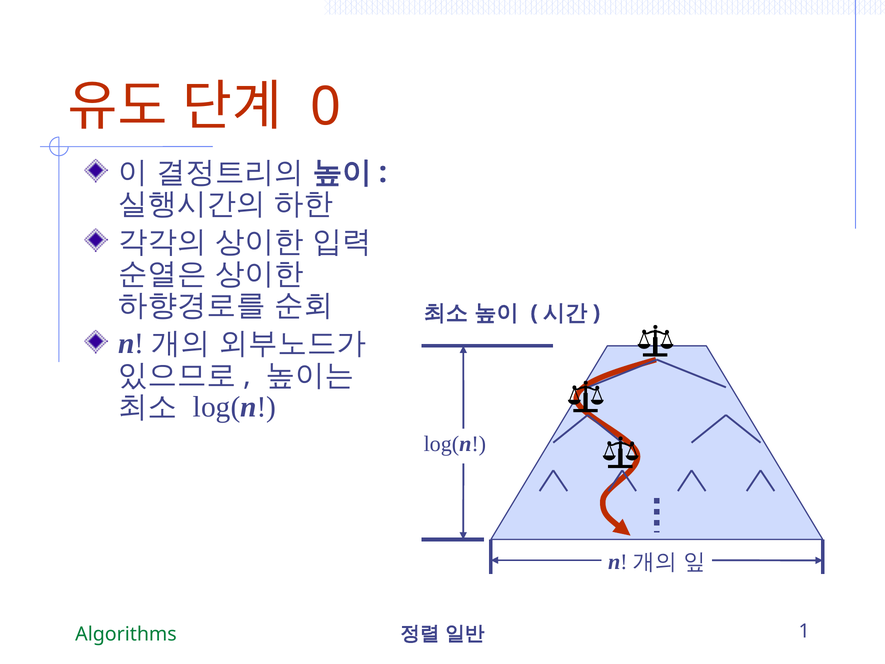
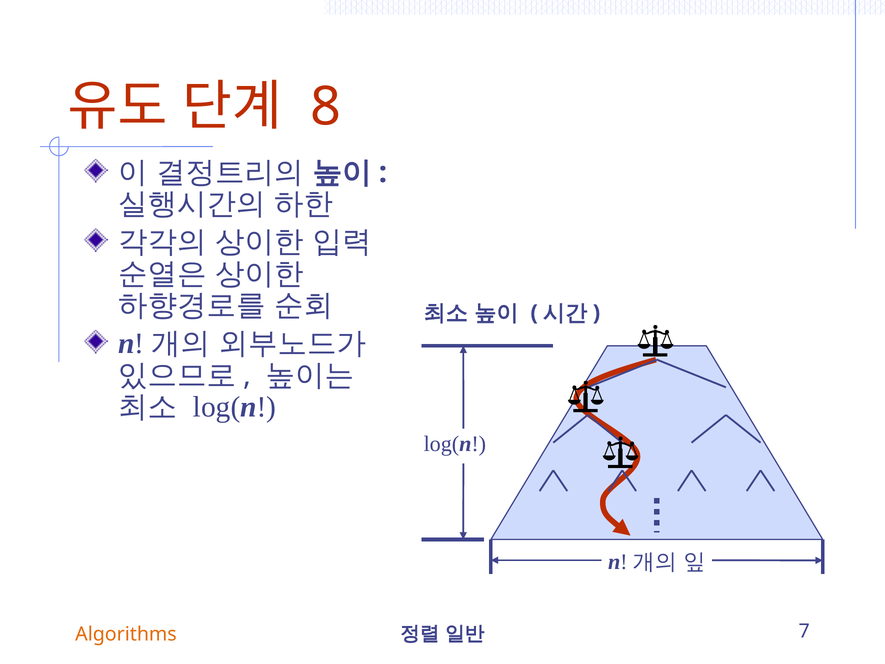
0: 0 -> 8
1: 1 -> 7
Algorithms colour: green -> orange
